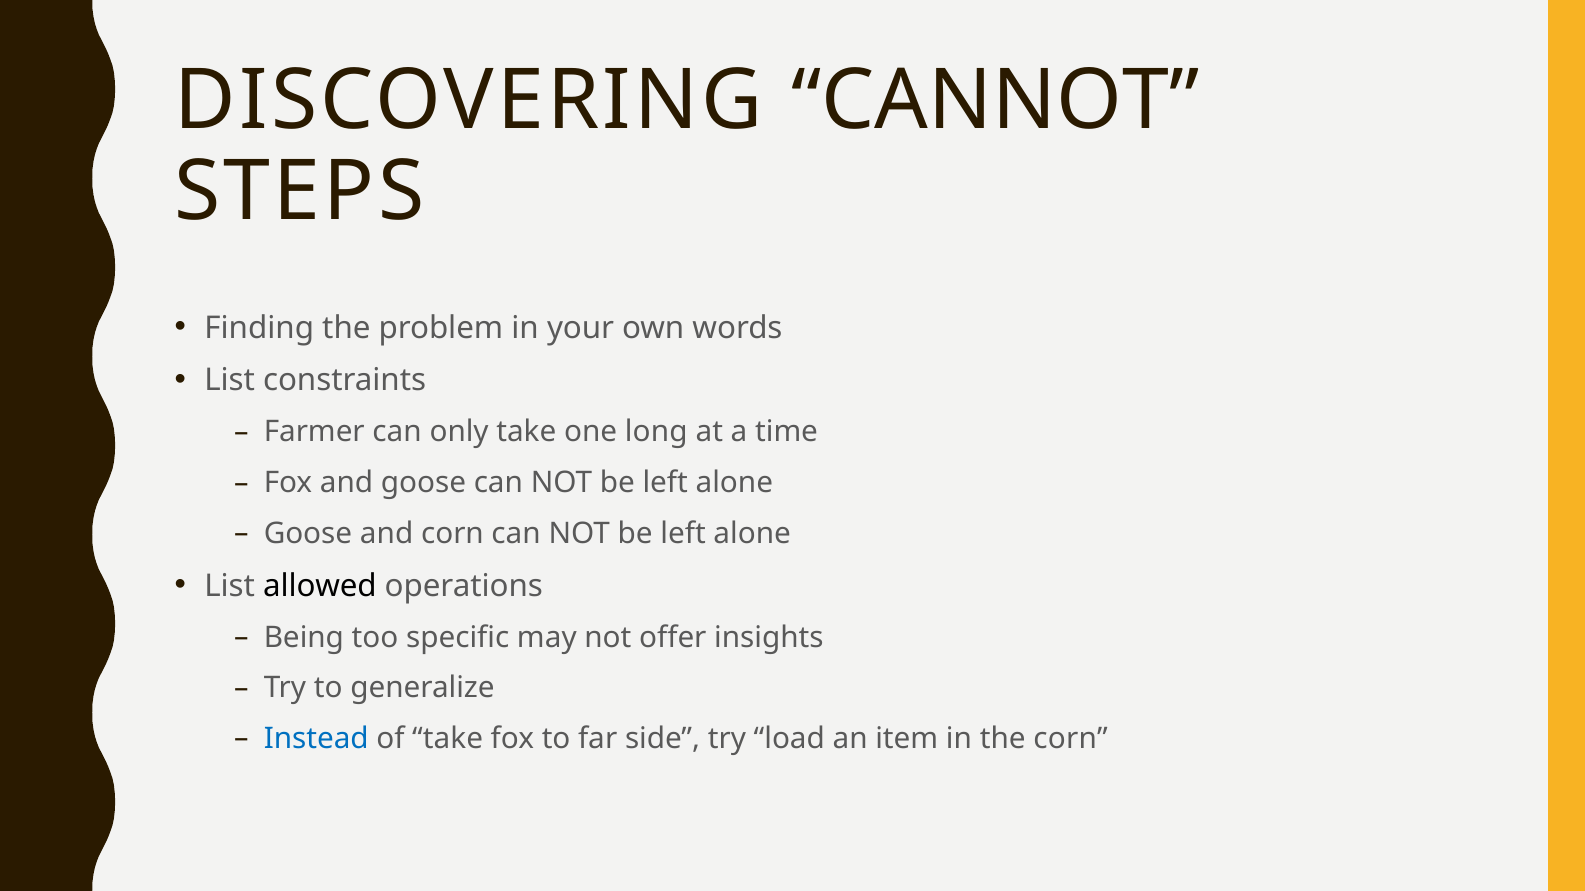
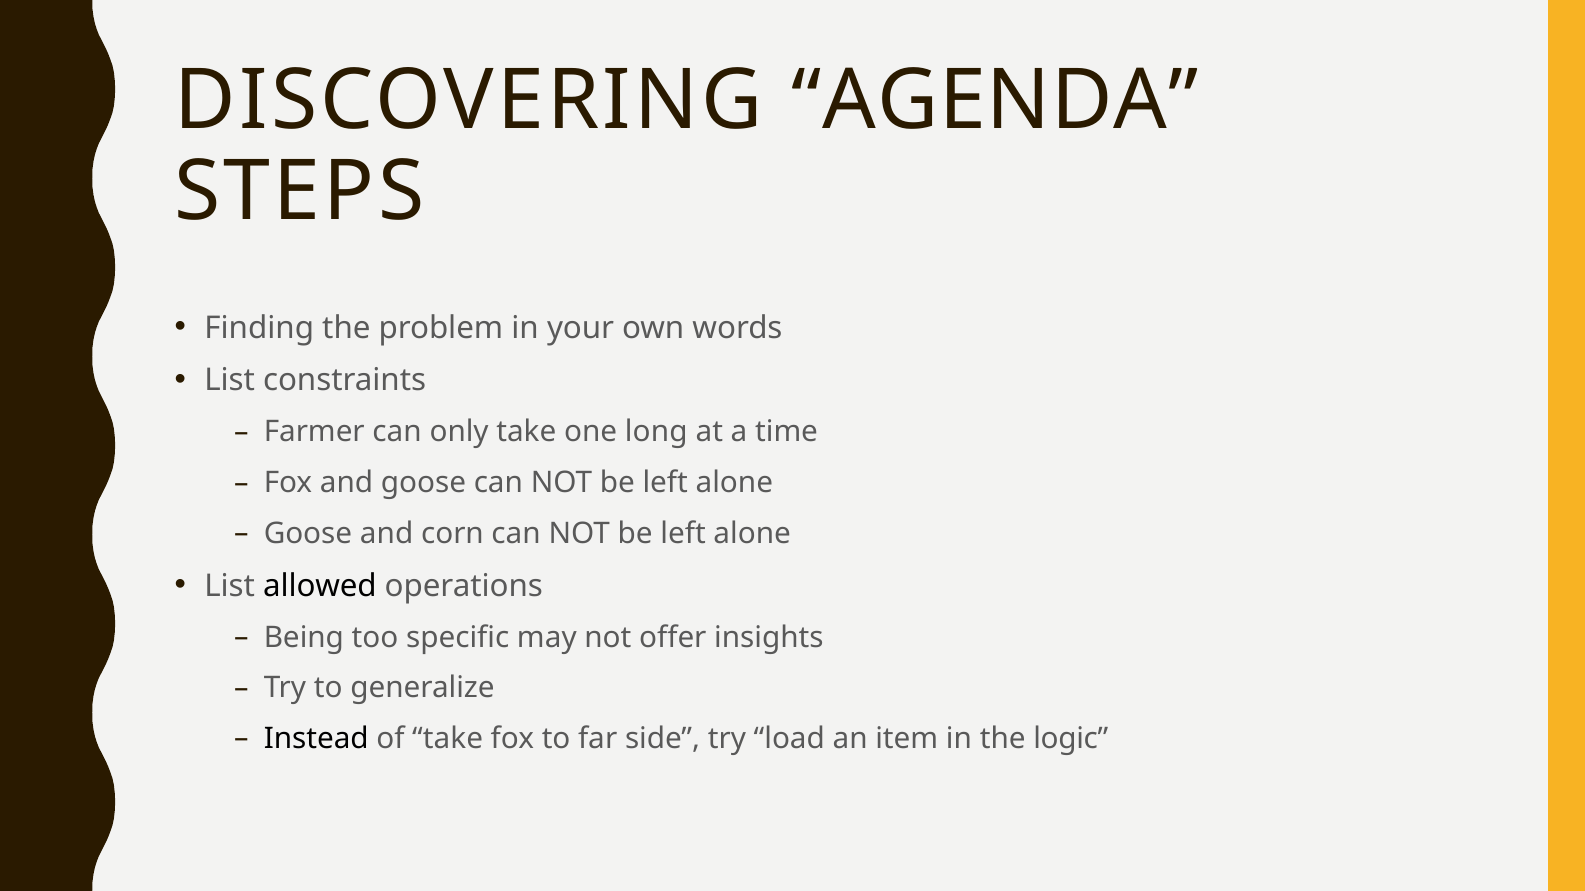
CANNOT: CANNOT -> AGENDA
Instead colour: blue -> black
the corn: corn -> logic
